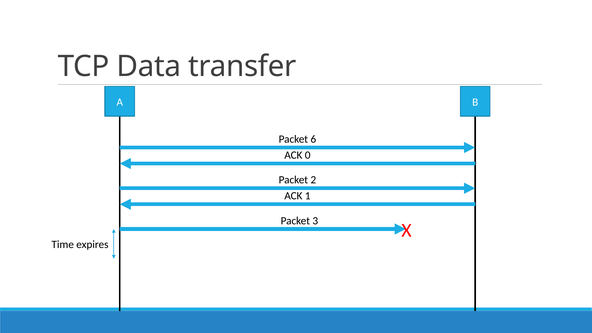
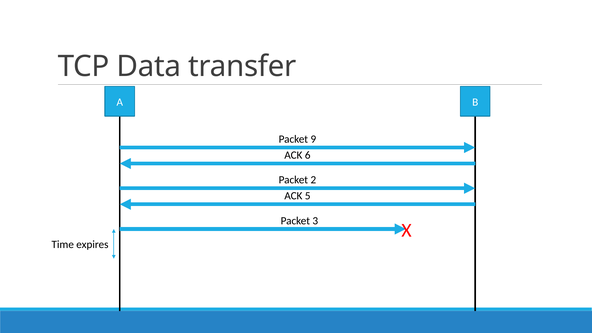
6: 6 -> 9
0: 0 -> 6
1: 1 -> 5
